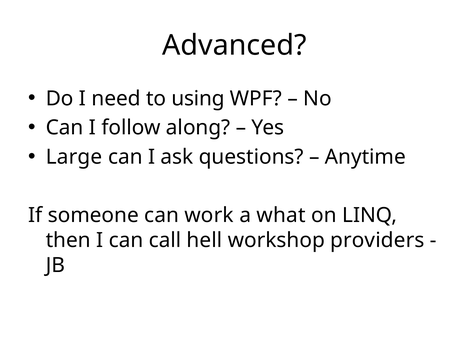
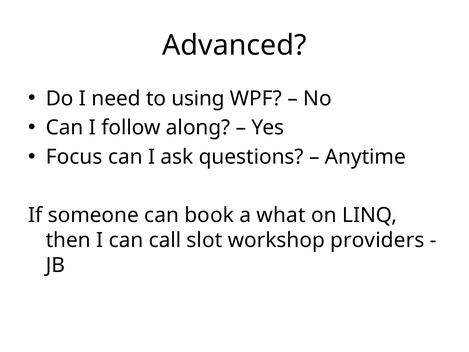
Large: Large -> Focus
work: work -> book
hell: hell -> slot
